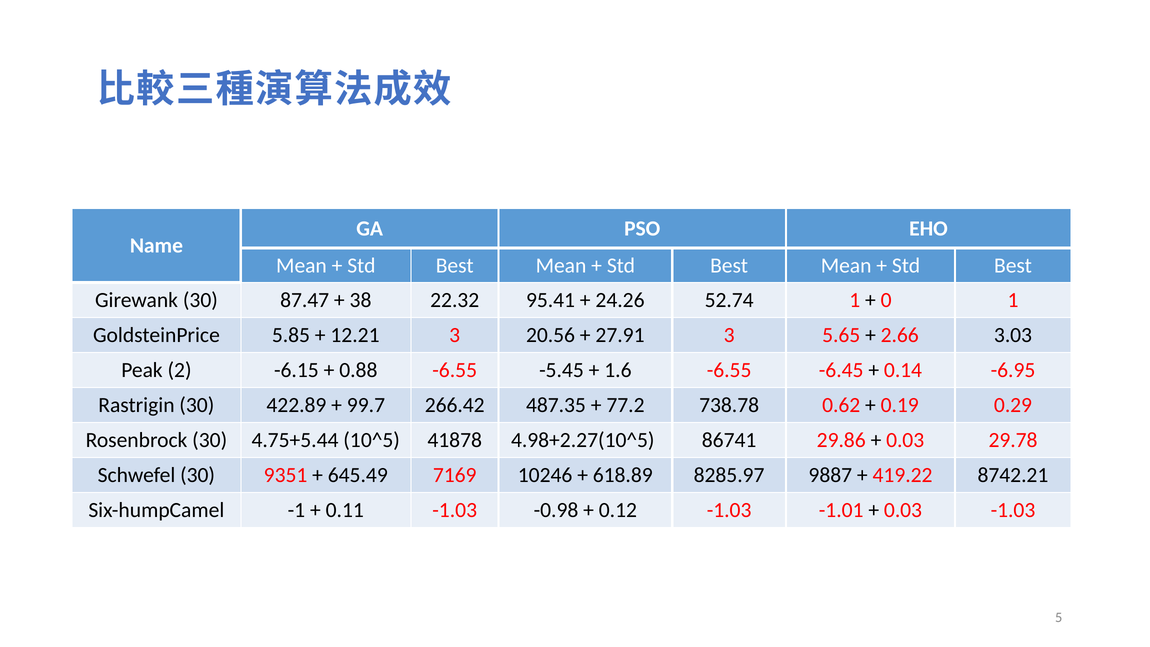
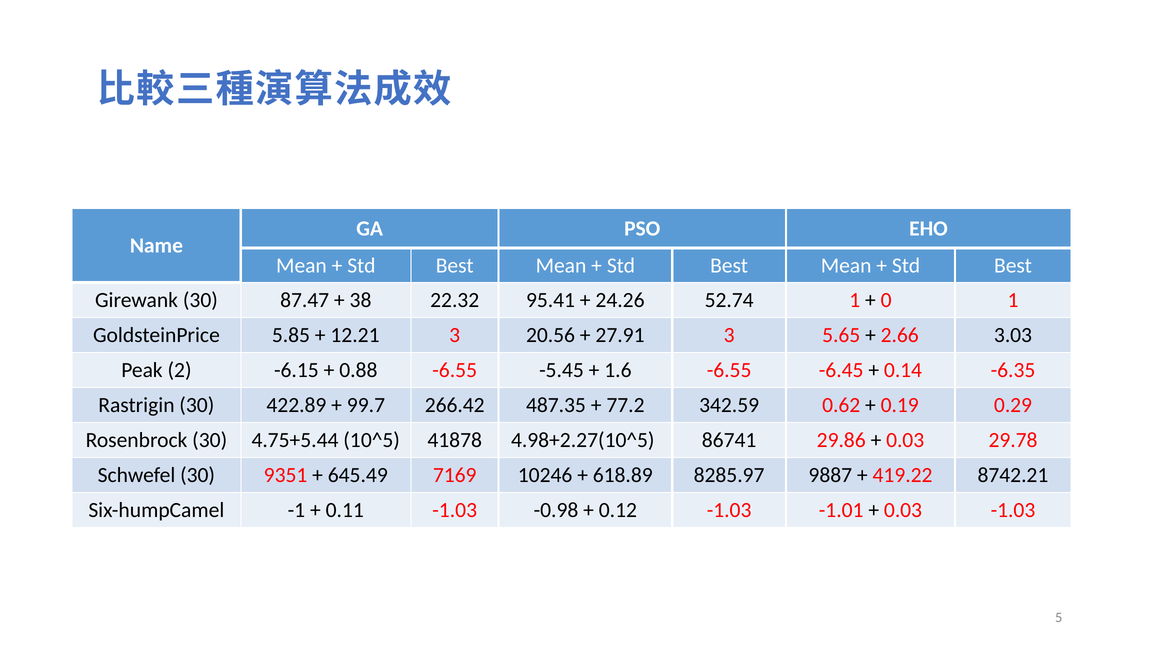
-6.95: -6.95 -> -6.35
738.78: 738.78 -> 342.59
